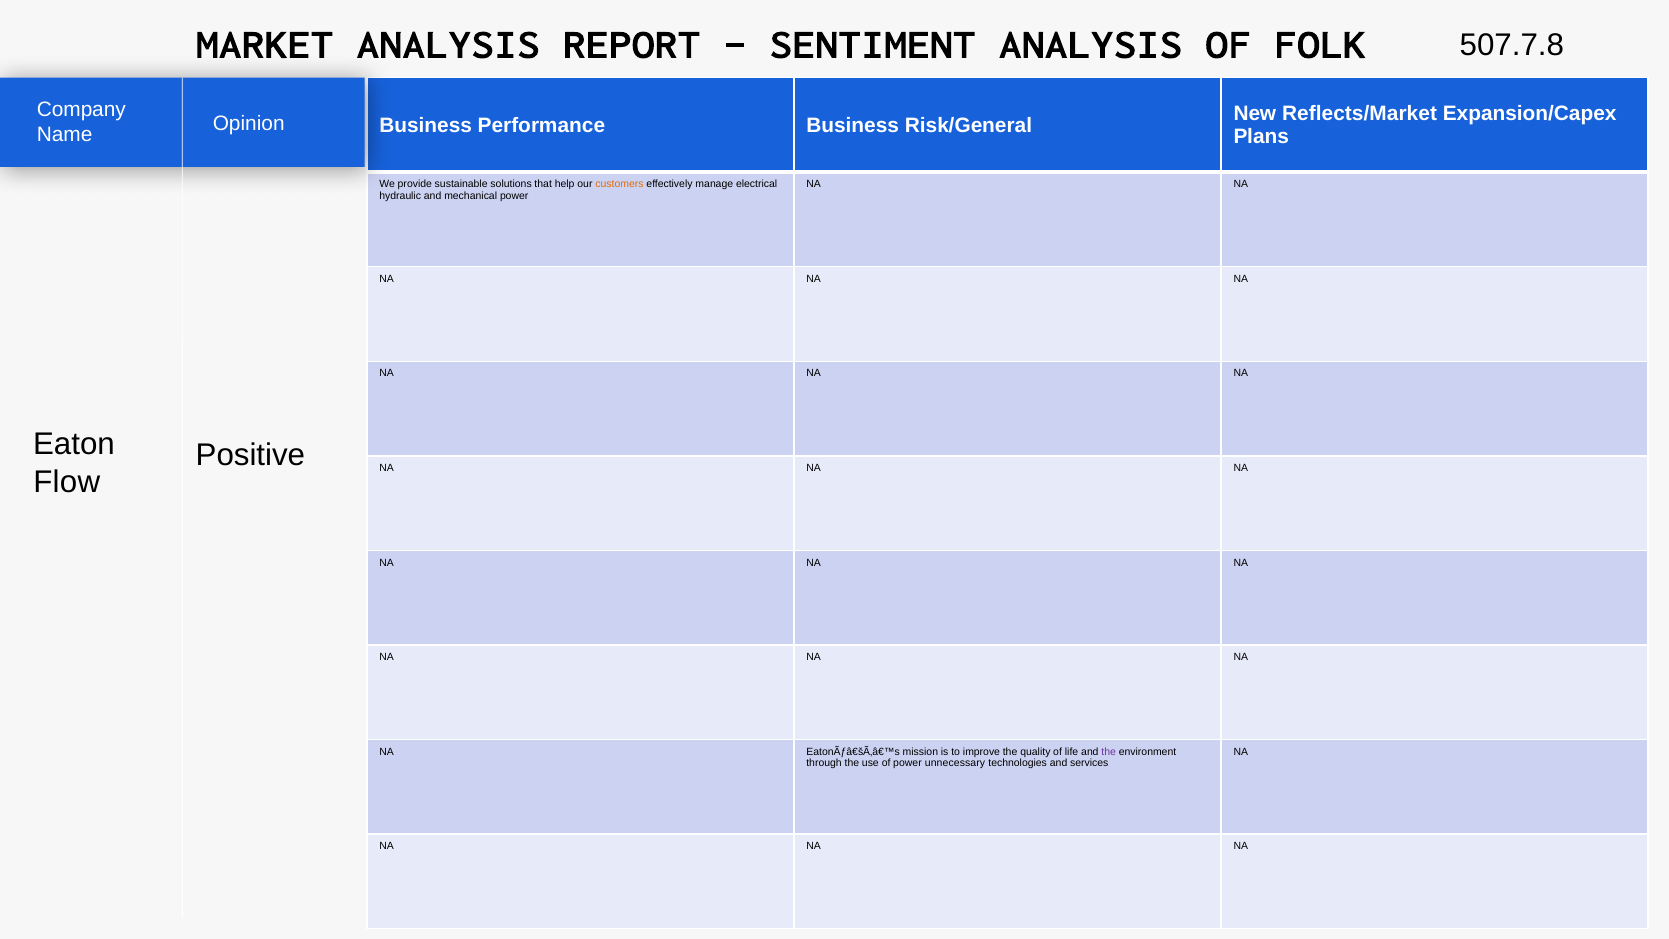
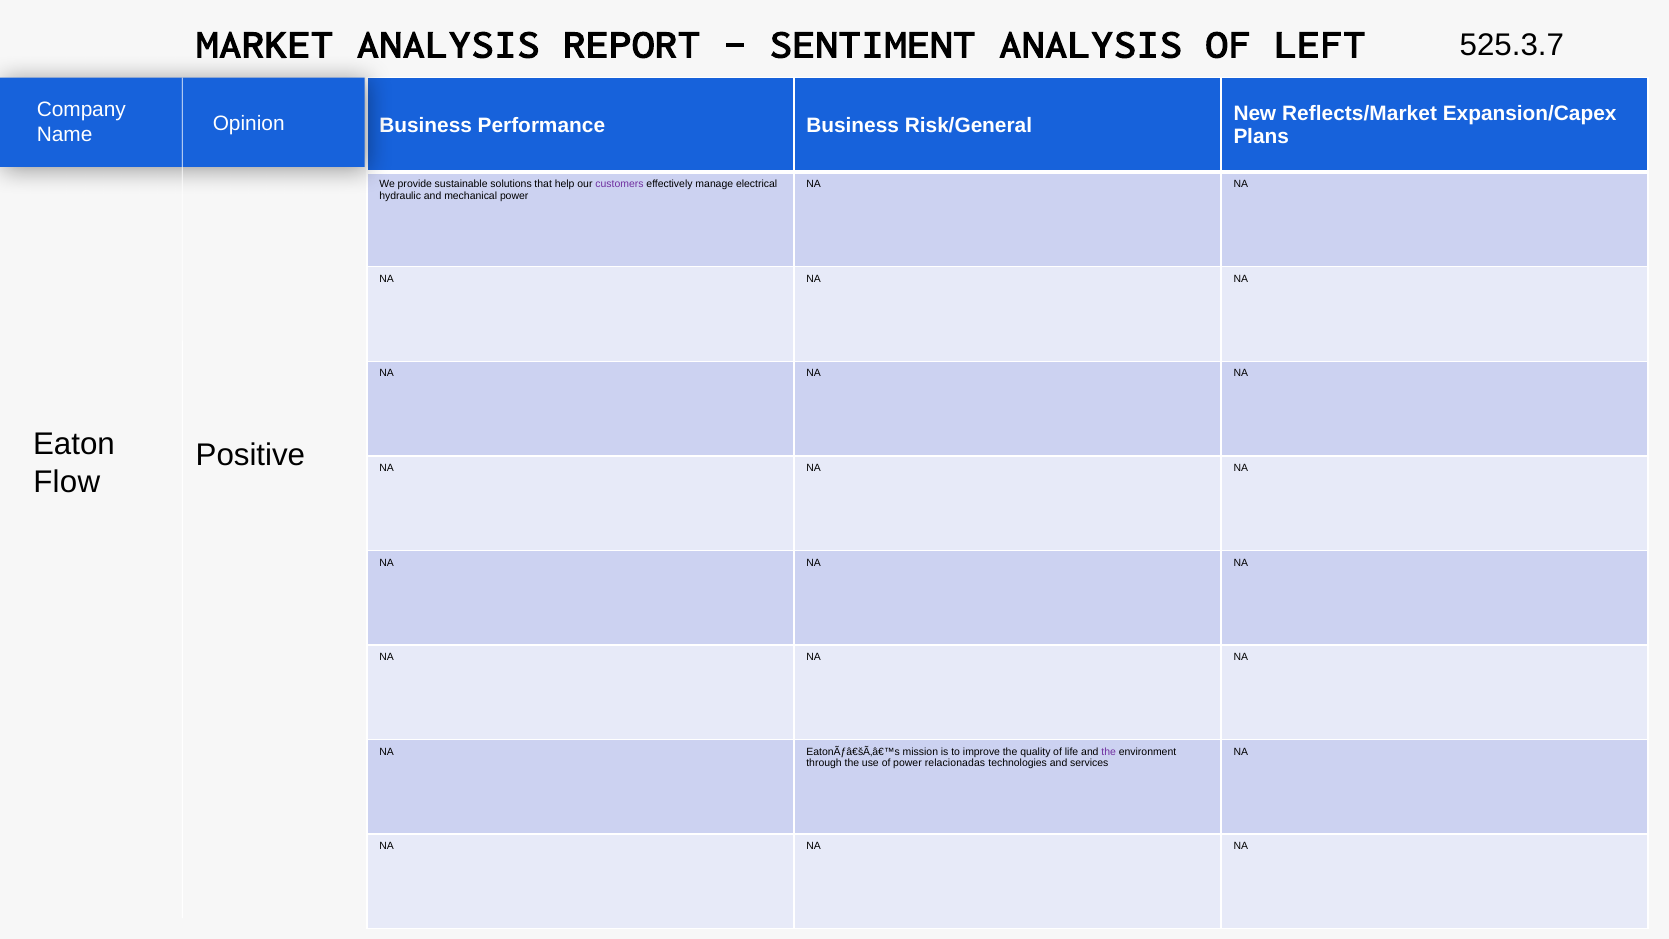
507.7.8: 507.7.8 -> 525.3.7
FOLK: FOLK -> LEFT
customers colour: orange -> purple
unnecessary: unnecessary -> relacionadas
